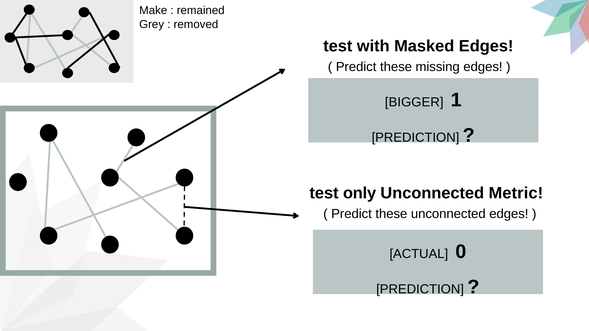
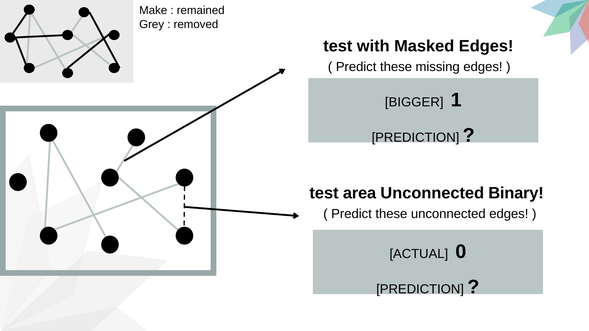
only: only -> area
Metric: Metric -> Binary
